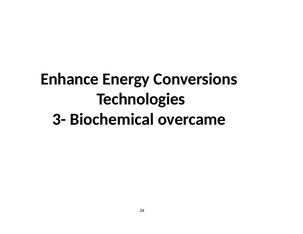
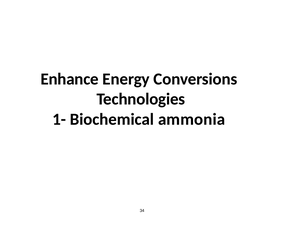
3-: 3- -> 1-
overcame: overcame -> ammonia
